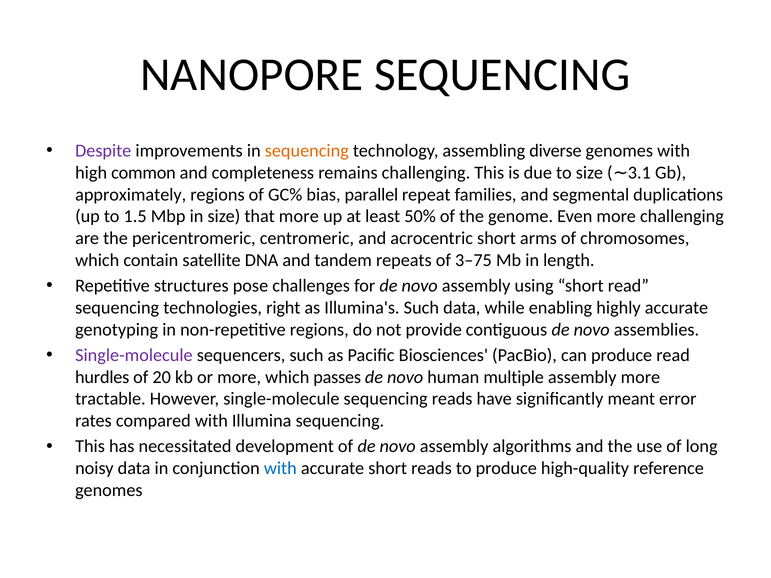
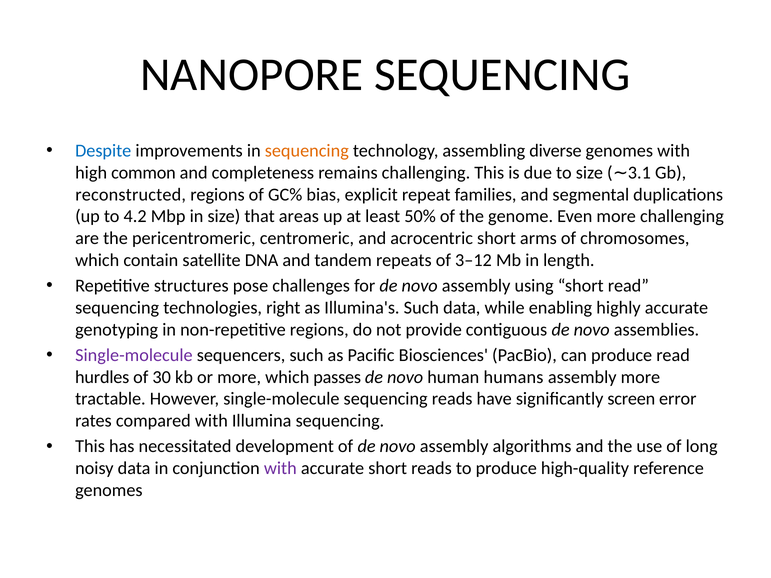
Despite colour: purple -> blue
approximately: approximately -> reconstructed
parallel: parallel -> explicit
1.5: 1.5 -> 4.2
that more: more -> areas
3–75: 3–75 -> 3–12
20: 20 -> 30
multiple: multiple -> humans
meant: meant -> screen
with at (280, 469) colour: blue -> purple
